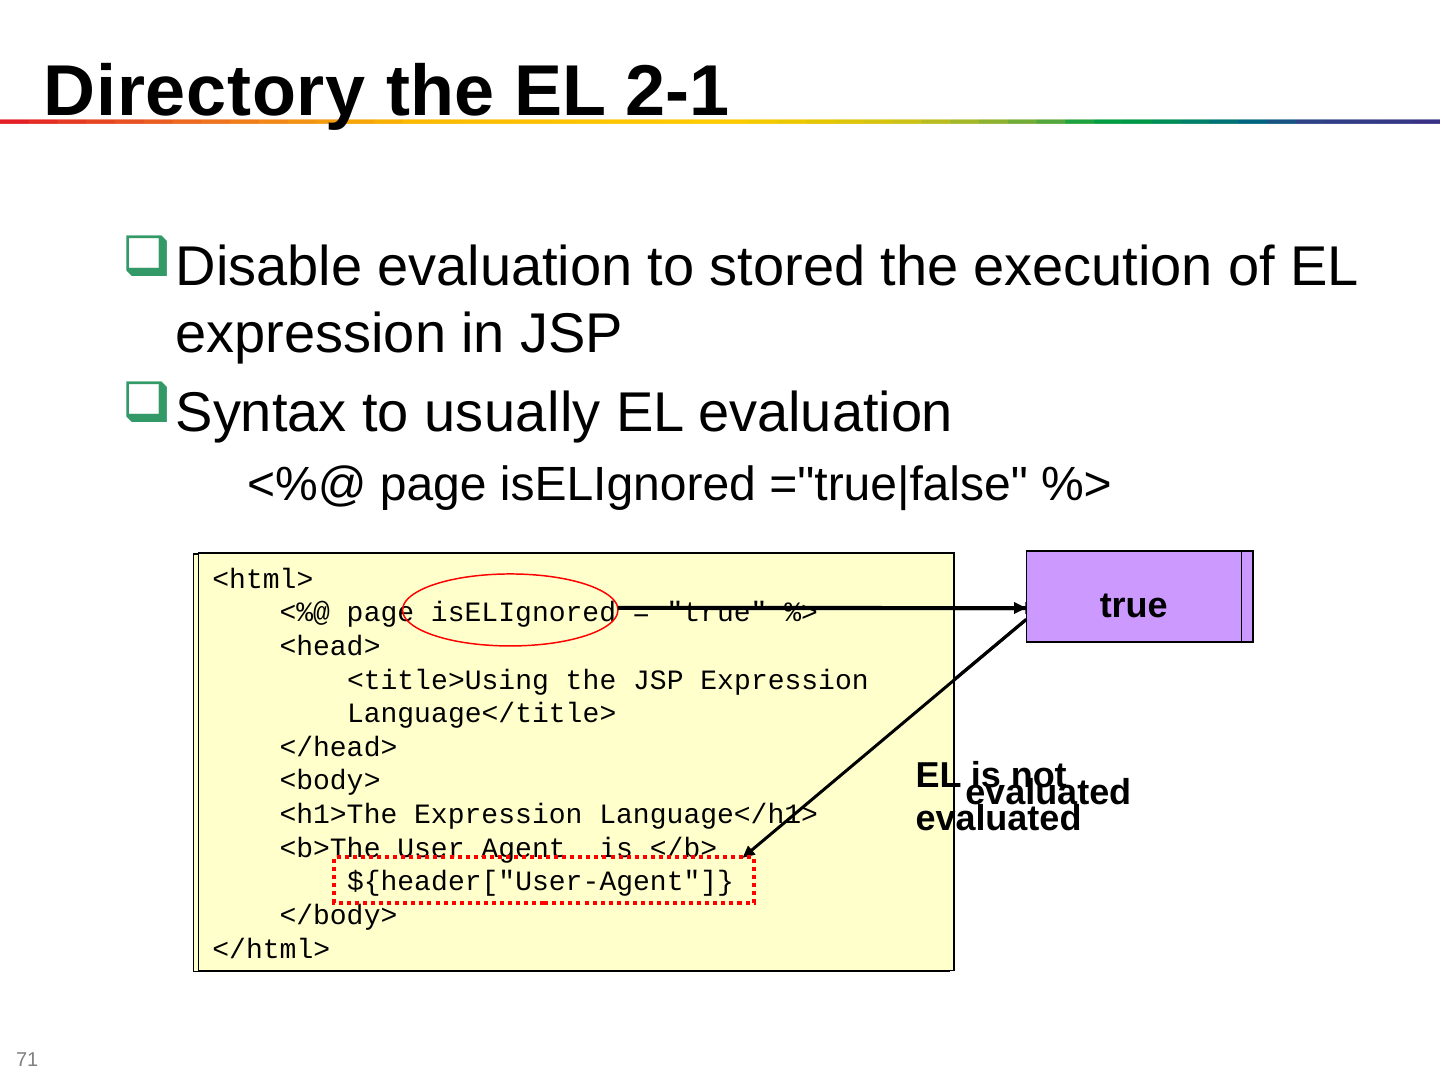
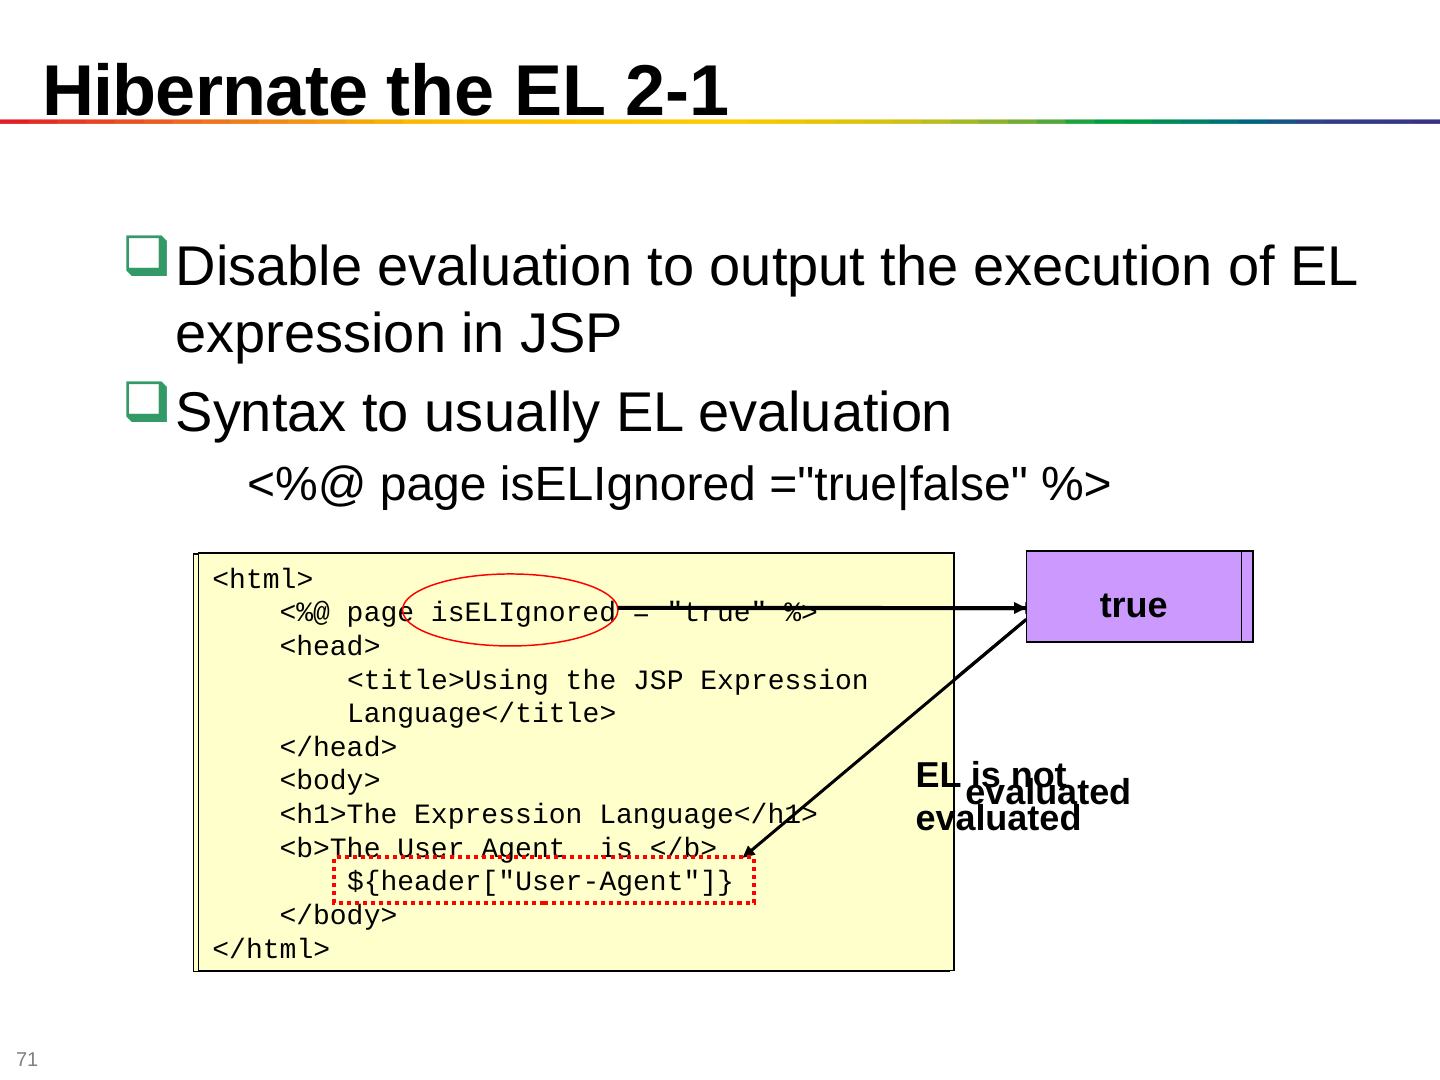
Directory: Directory -> Hibernate
stored: stored -> output
